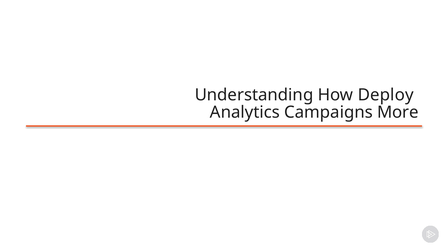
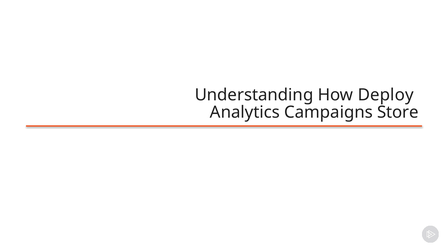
More: More -> Store
